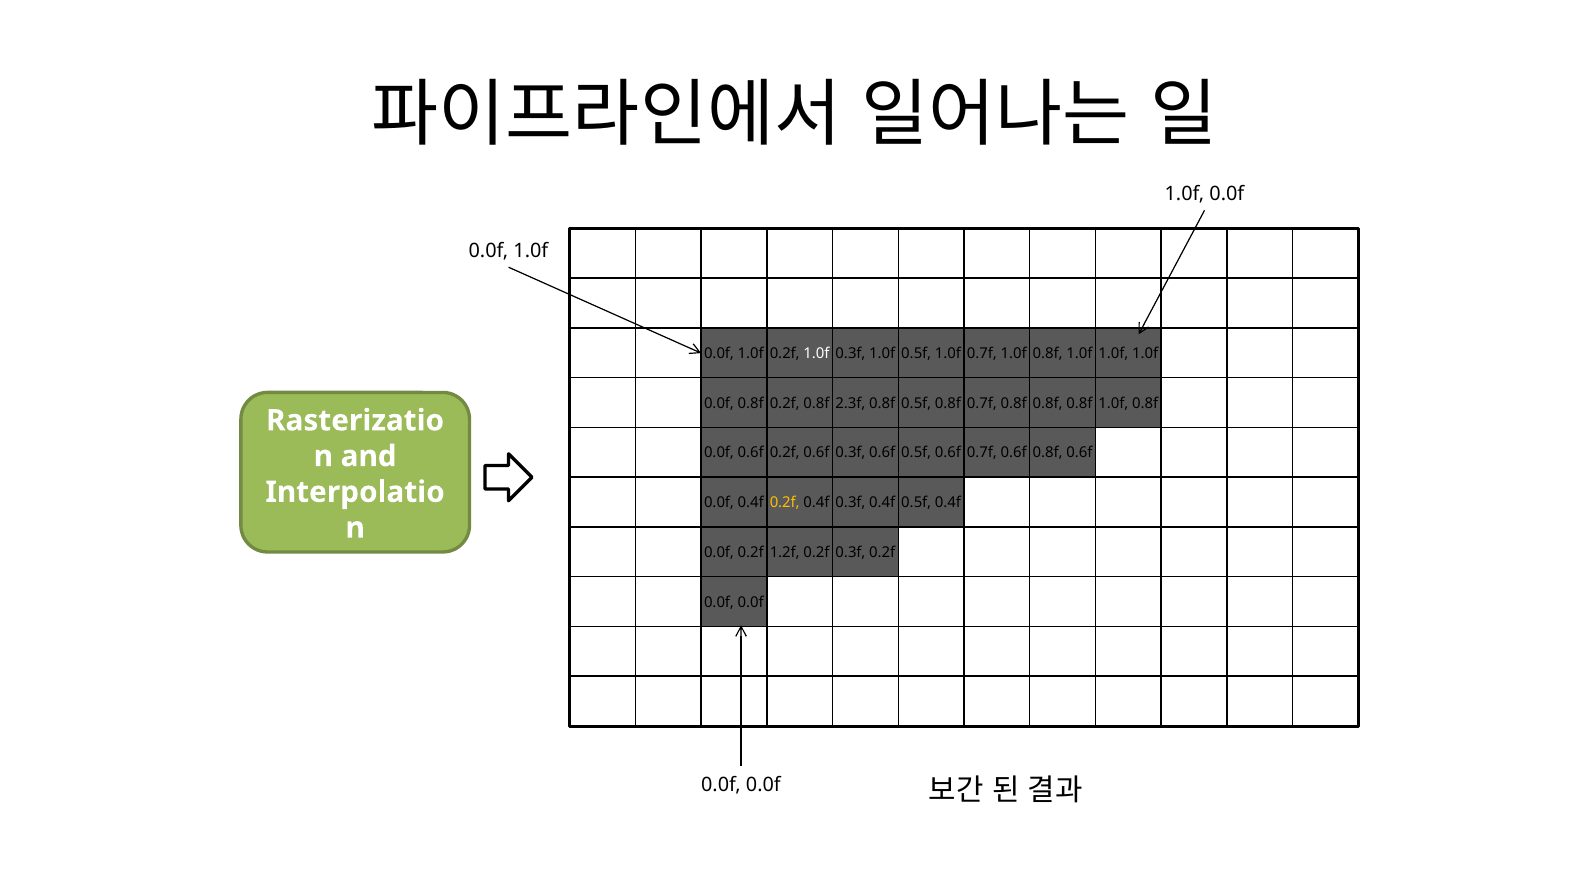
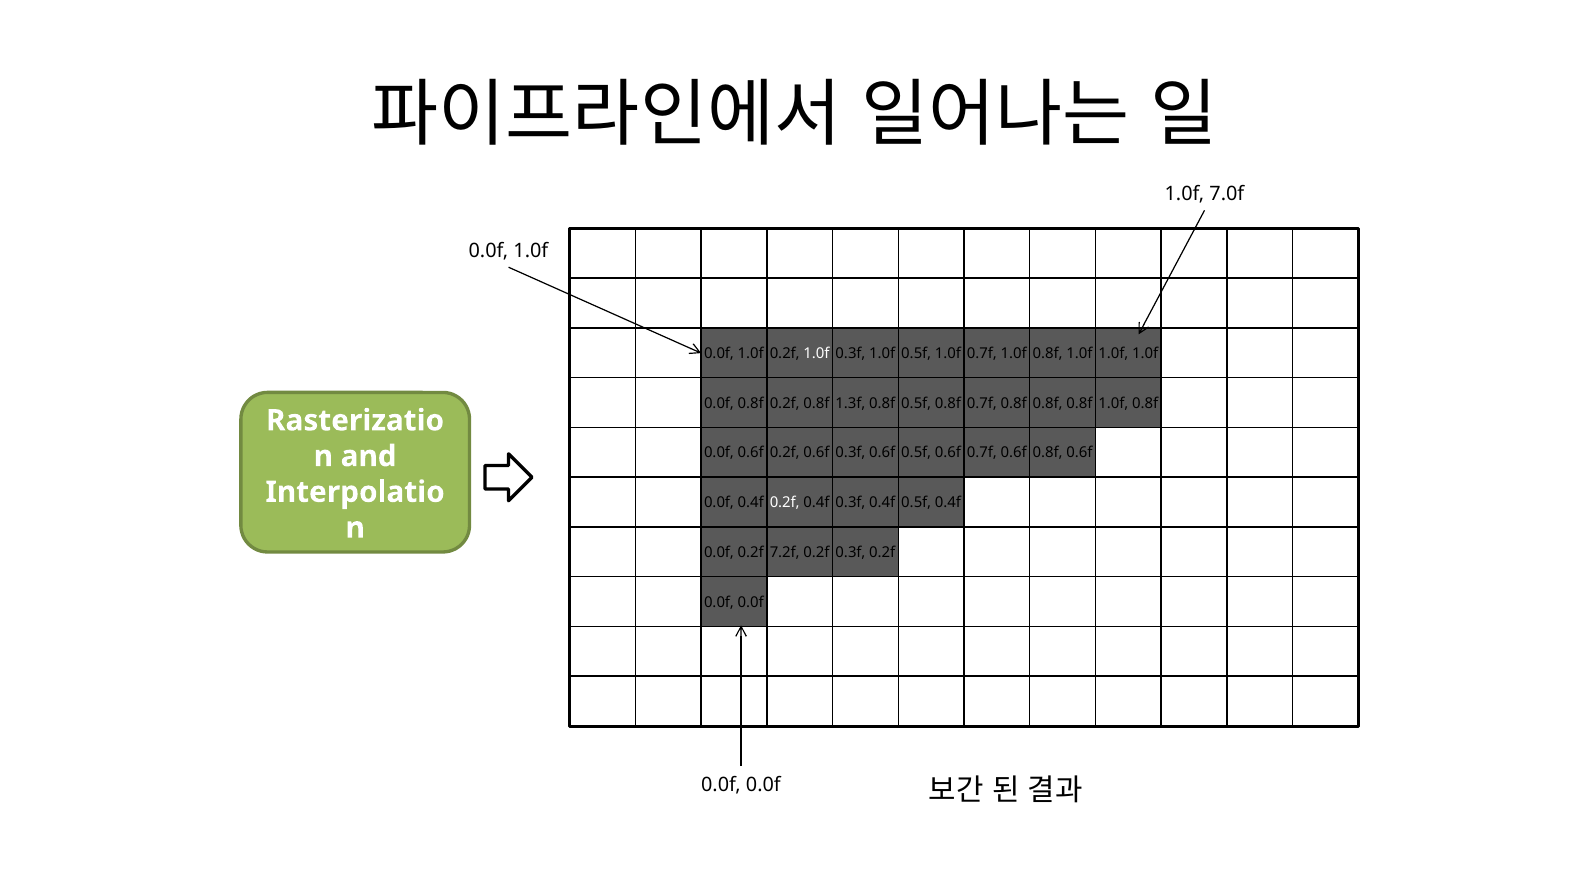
0.0f at (1227, 194): 0.0f -> 7.0f
2.3f: 2.3f -> 1.3f
0.2f at (785, 503) colour: yellow -> white
1.2f: 1.2f -> 7.2f
